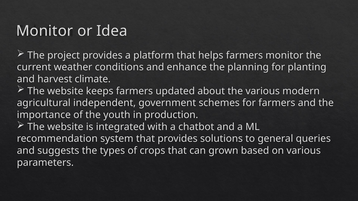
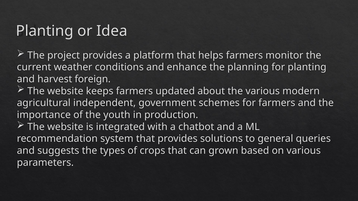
Monitor at (45, 31): Monitor -> Planting
climate: climate -> foreign
